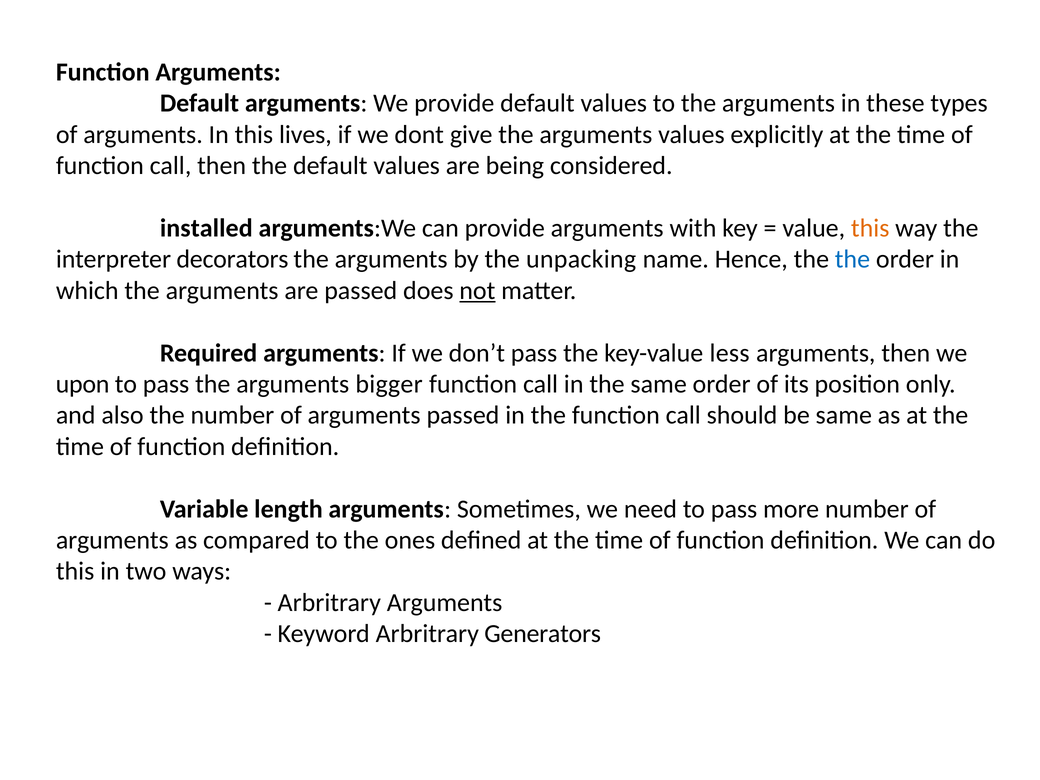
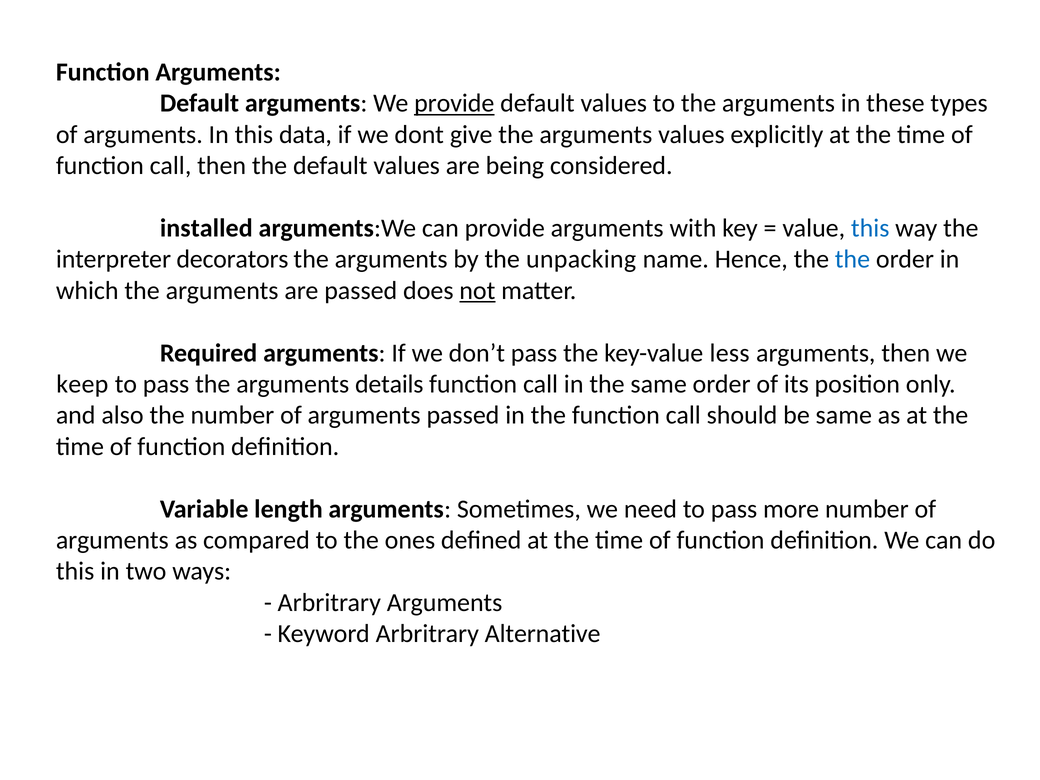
provide at (454, 103) underline: none -> present
lives: lives -> data
this at (870, 228) colour: orange -> blue
upon: upon -> keep
bigger: bigger -> details
Generators: Generators -> Alternative
